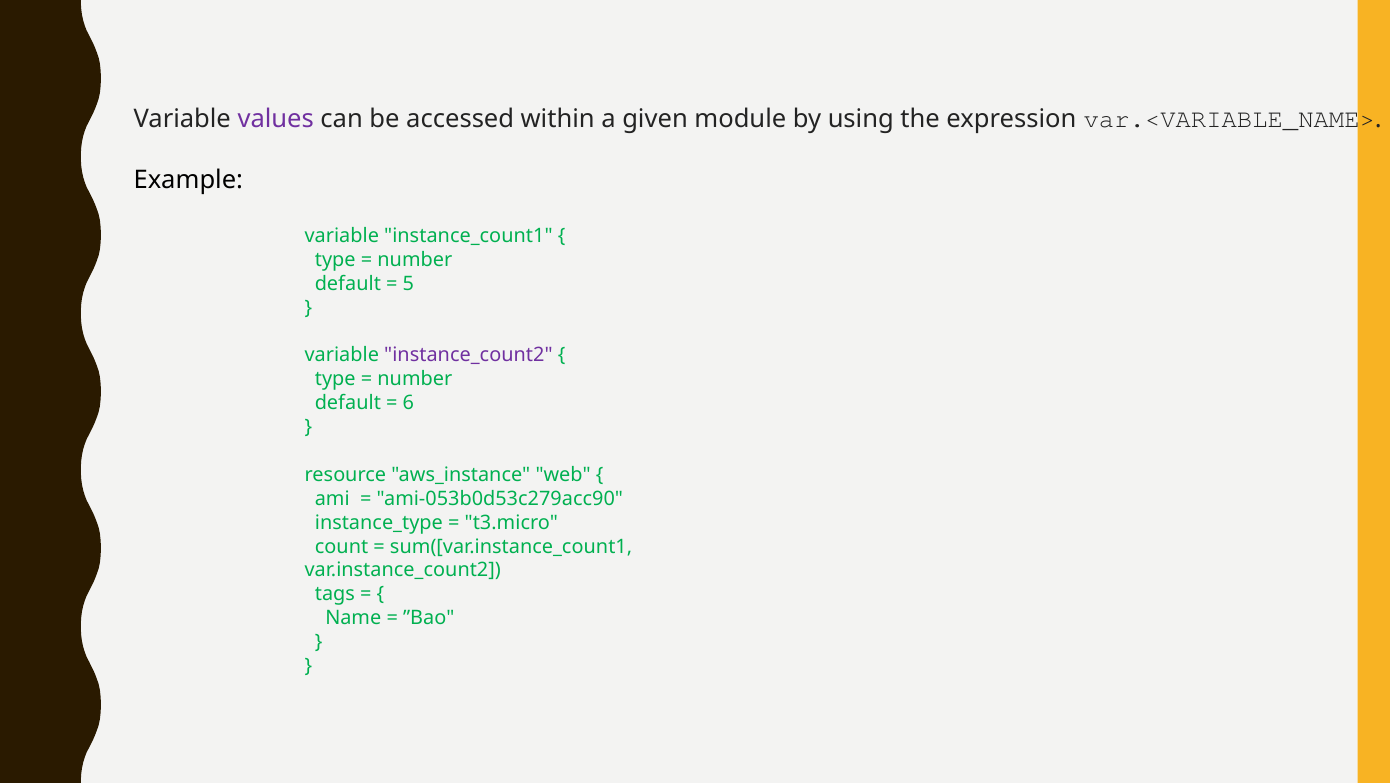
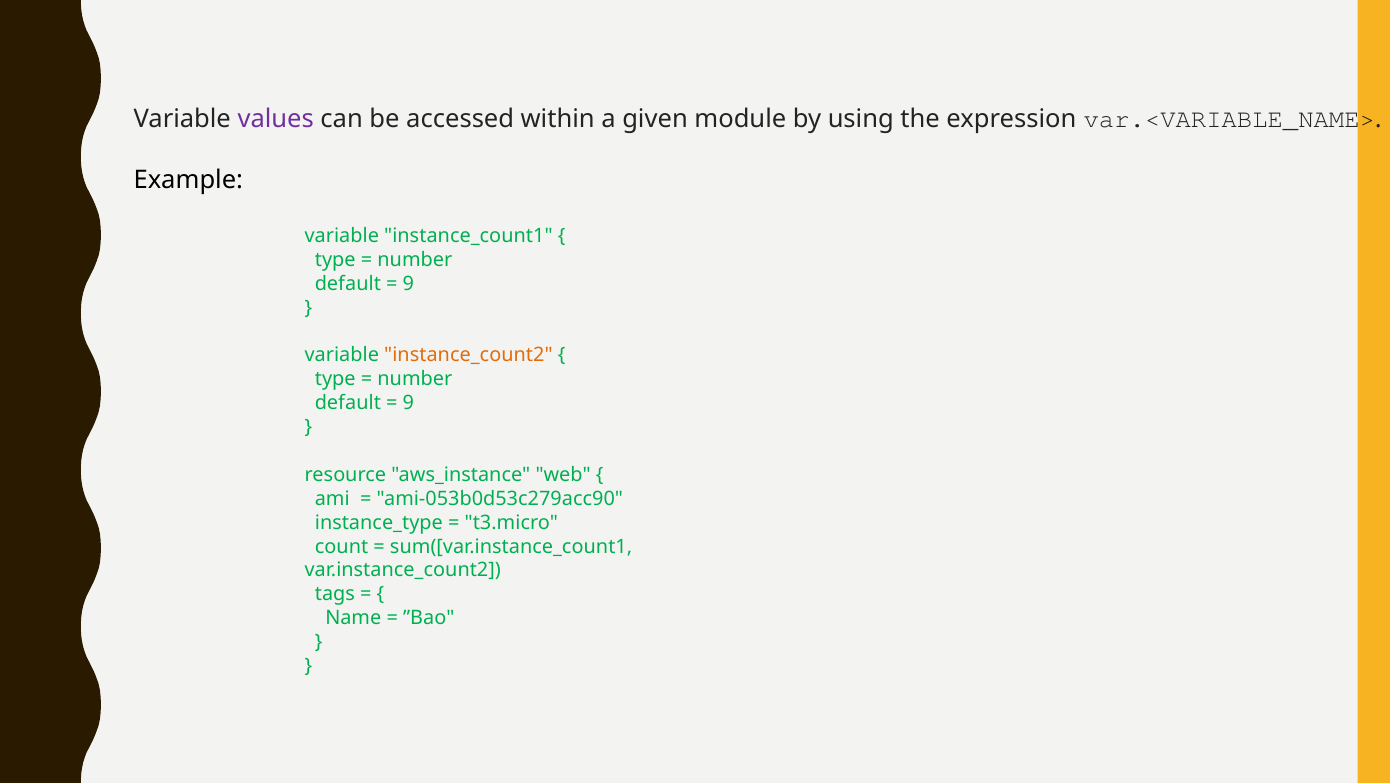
5 at (408, 283): 5 -> 9
instance_count2 colour: purple -> orange
6 at (408, 403): 6 -> 9
